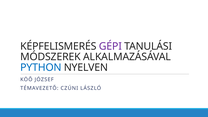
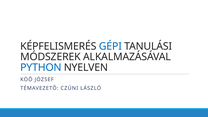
GÉPI colour: purple -> blue
